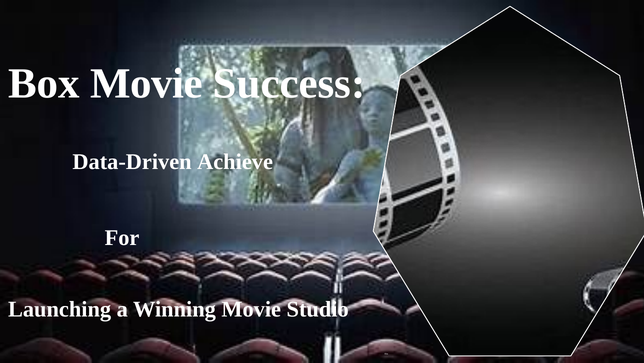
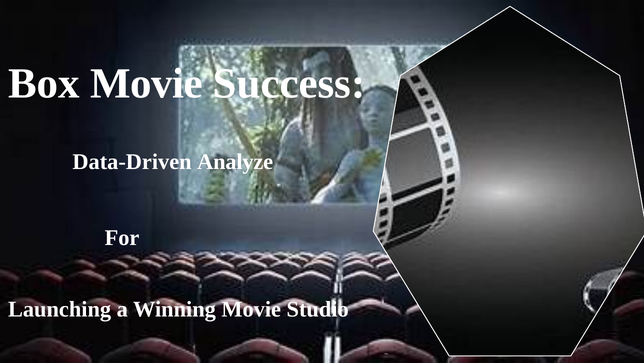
Achieve: Achieve -> Analyze
